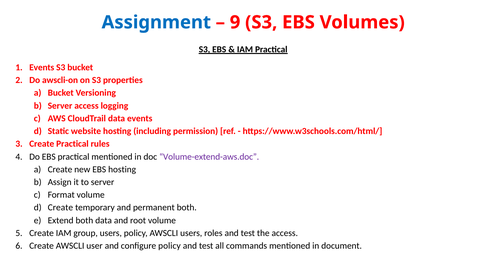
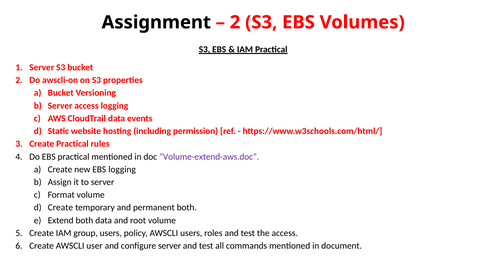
Assignment colour: blue -> black
9 at (235, 22): 9 -> 2
Events at (42, 67): Events -> Server
EBS hosting: hosting -> logging
configure policy: policy -> server
